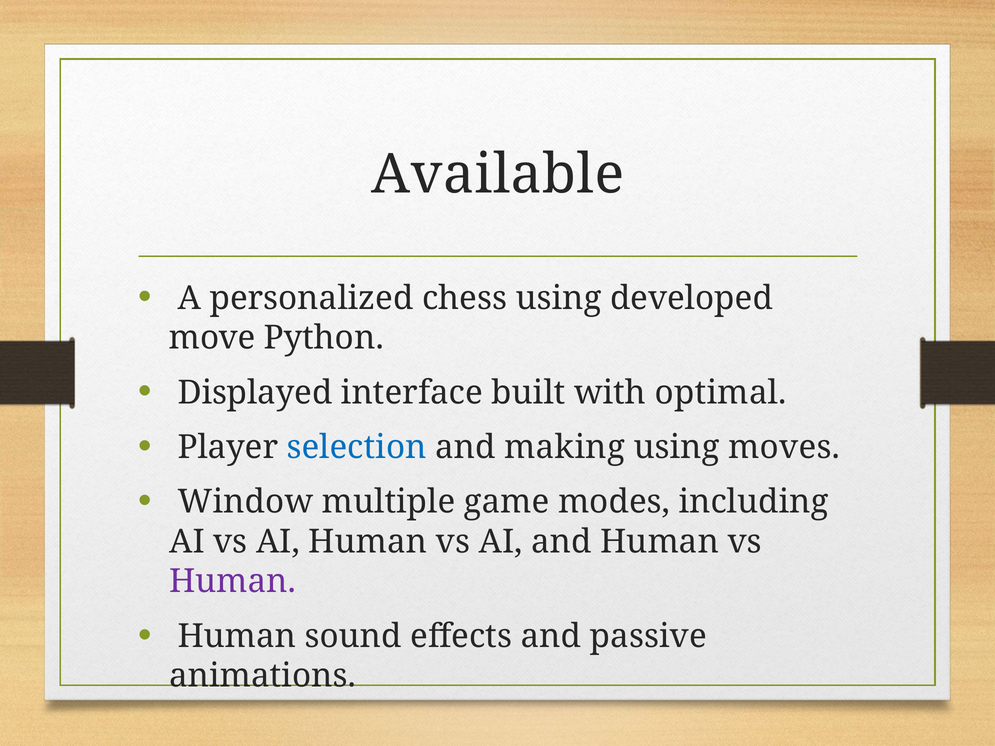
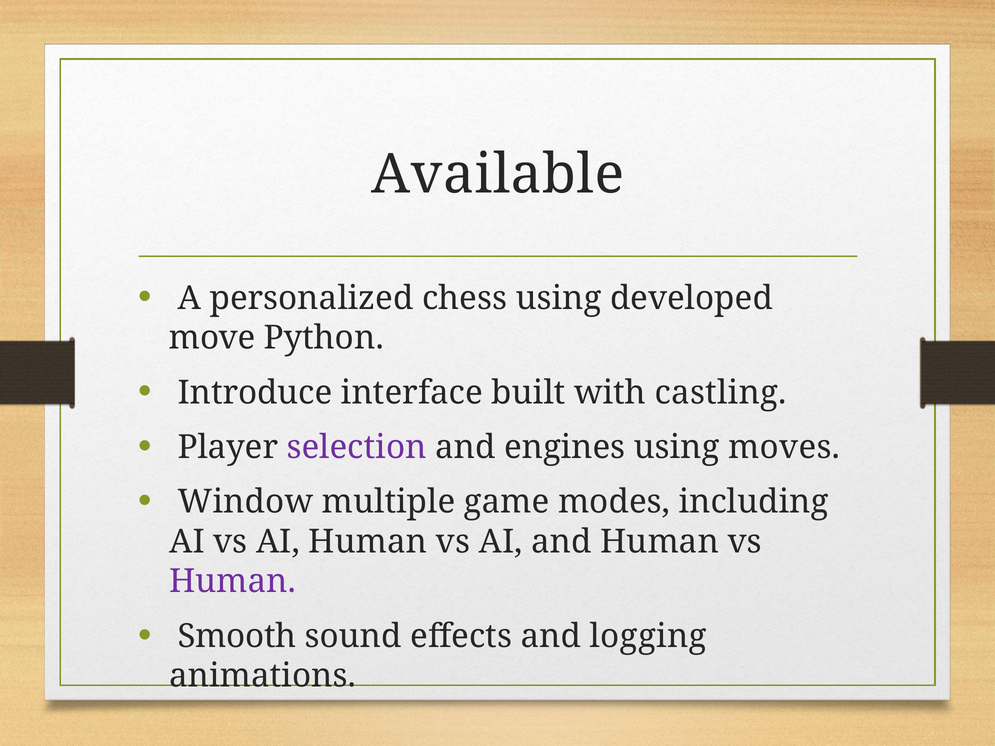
Displayed: Displayed -> Introduce
optimal: optimal -> castling
selection colour: blue -> purple
making: making -> engines
Human at (237, 636): Human -> Smooth
passive: passive -> logging
